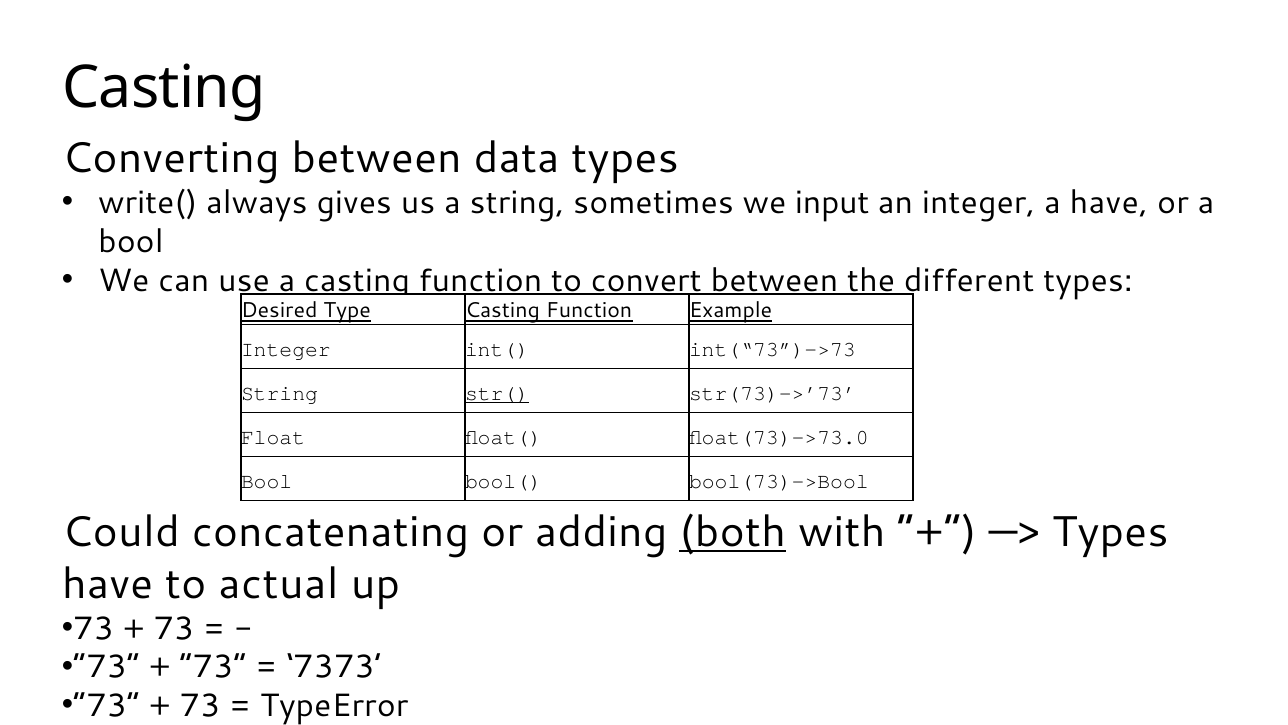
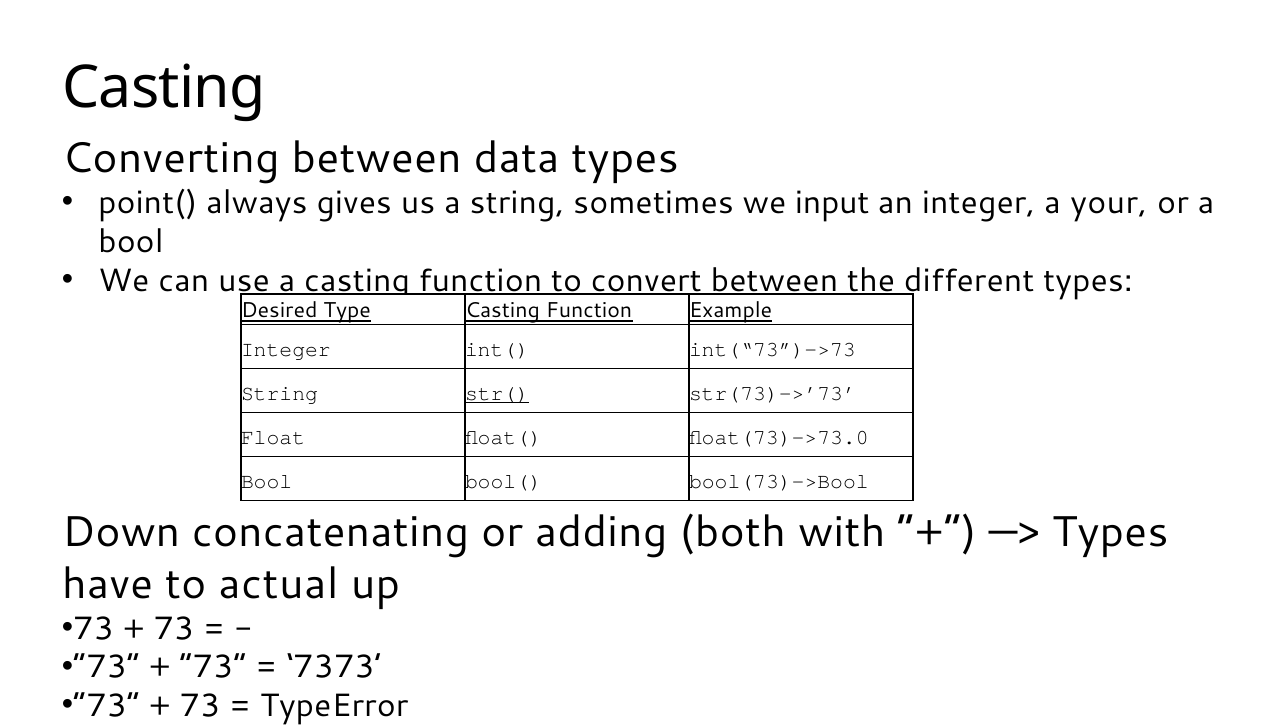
write(: write( -> point(
a have: have -> your
Could: Could -> Down
both underline: present -> none
